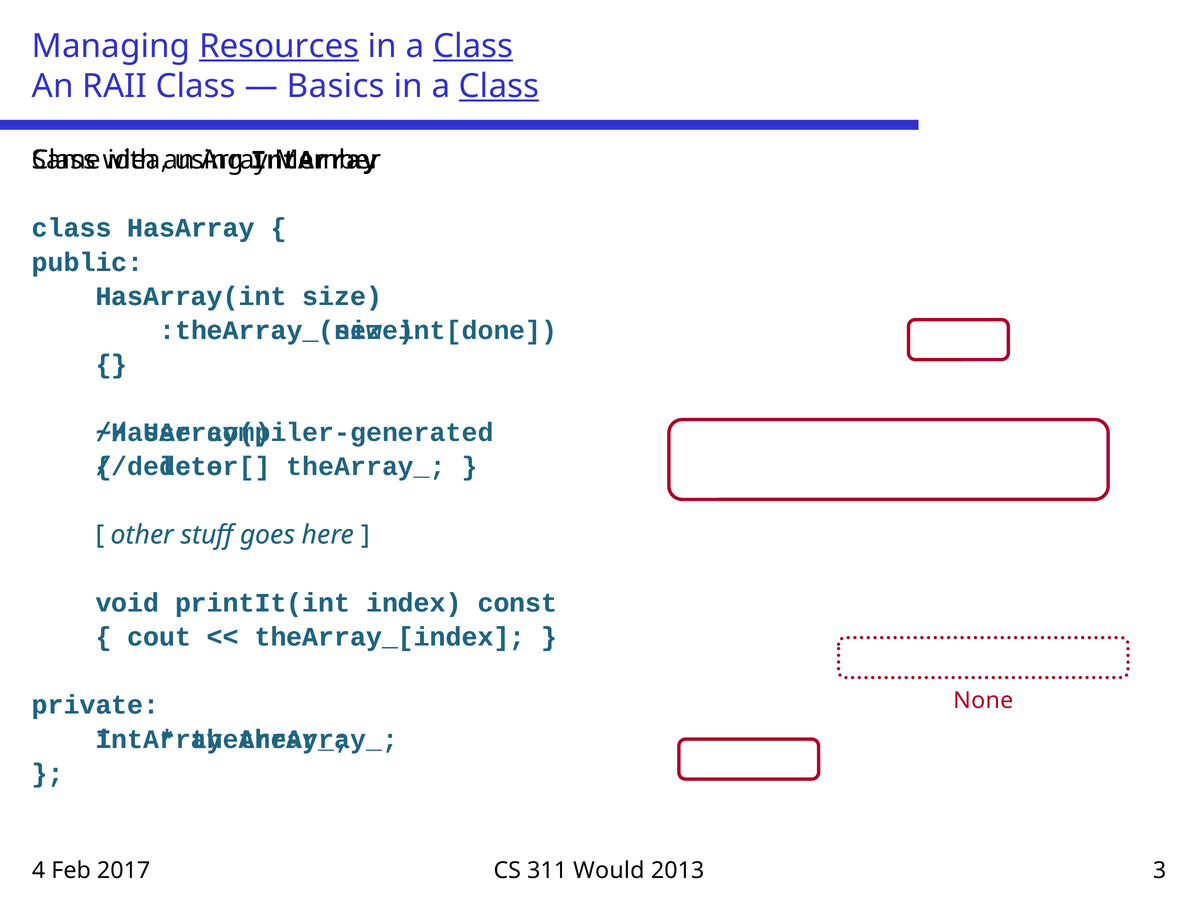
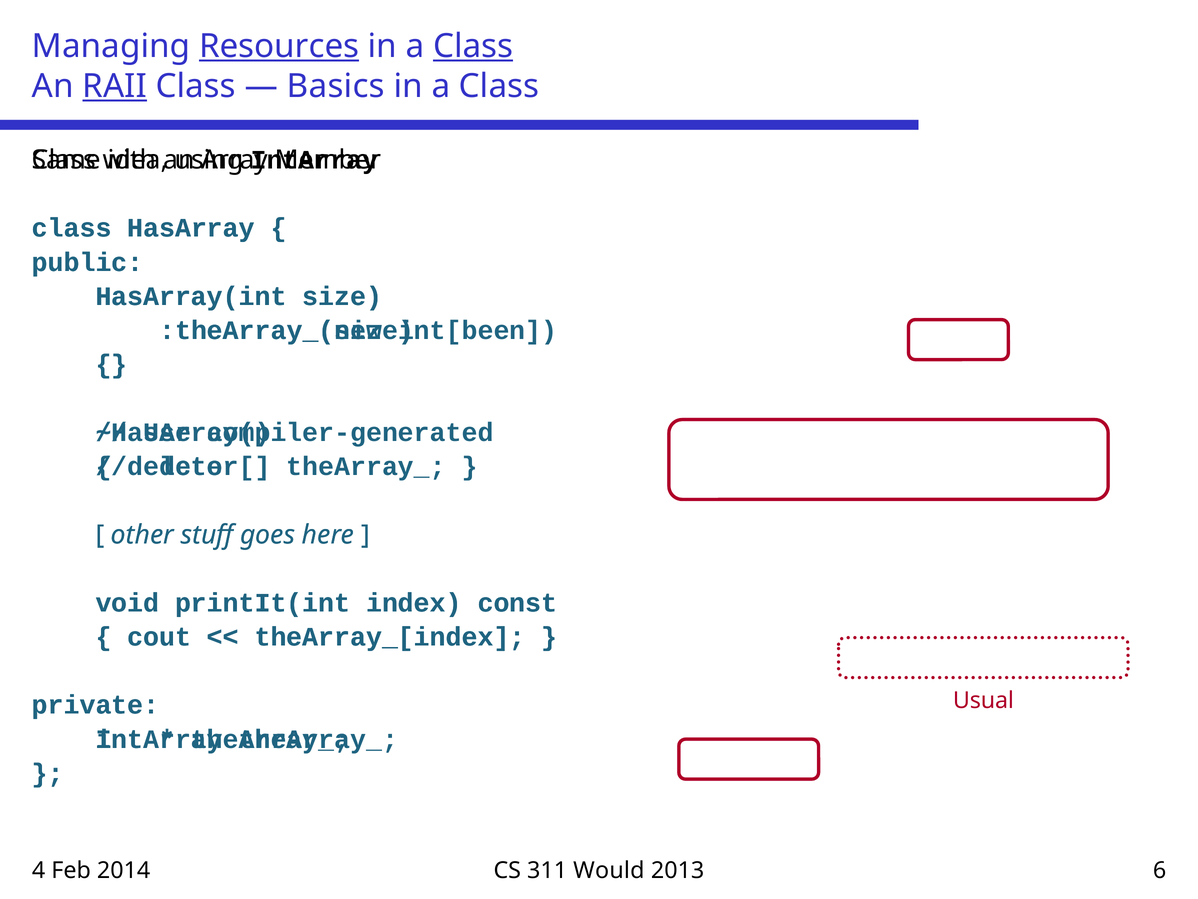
RAII underline: none -> present
Class at (499, 86) underline: present -> none
int[done: int[done -> int[been
None: None -> Usual
2017: 2017 -> 2014
3: 3 -> 6
